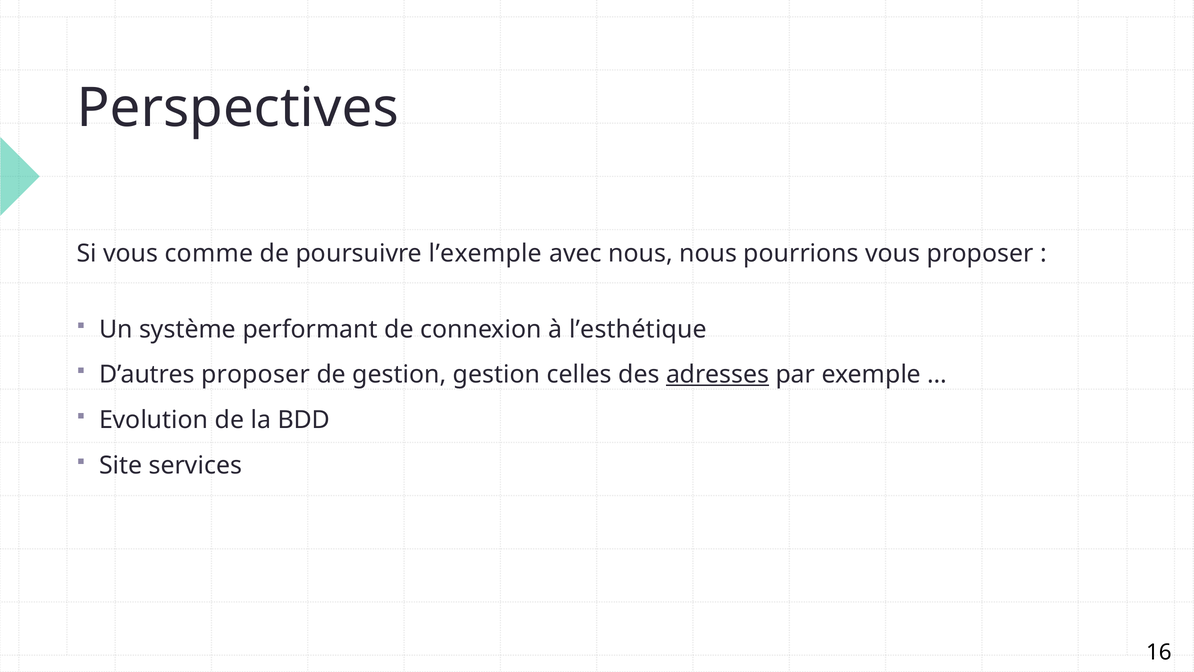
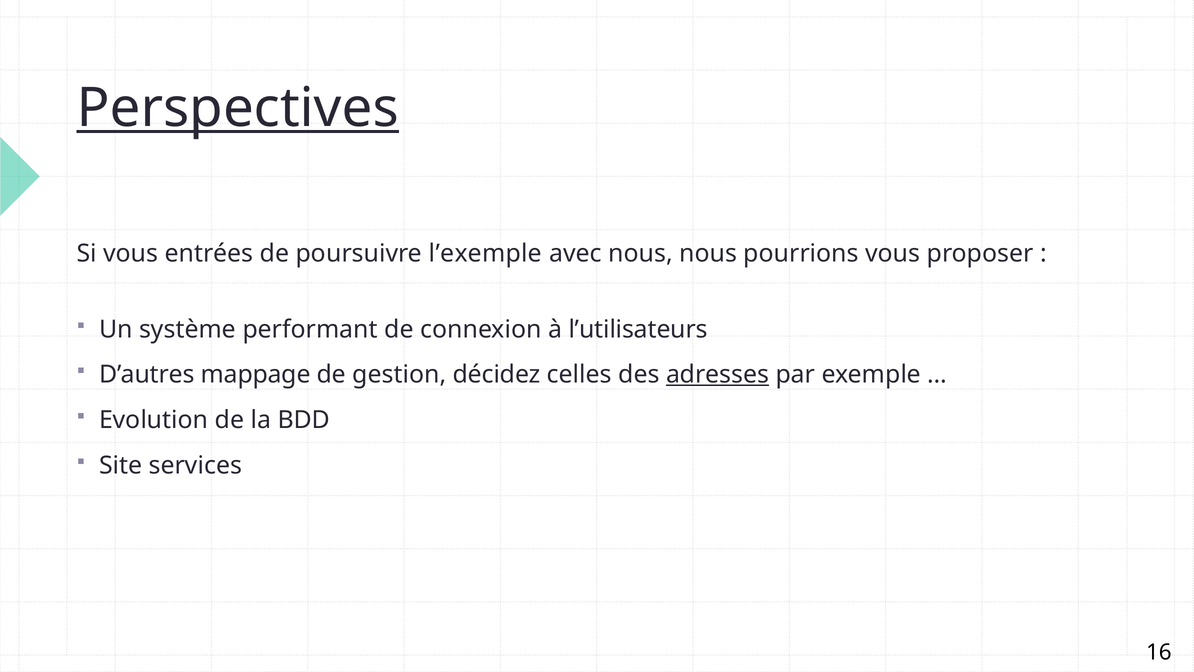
Perspectives underline: none -> present
comme: comme -> entrées
l’esthétique: l’esthétique -> l’utilisateurs
D’autres proposer: proposer -> mappage
gestion gestion: gestion -> décidez
